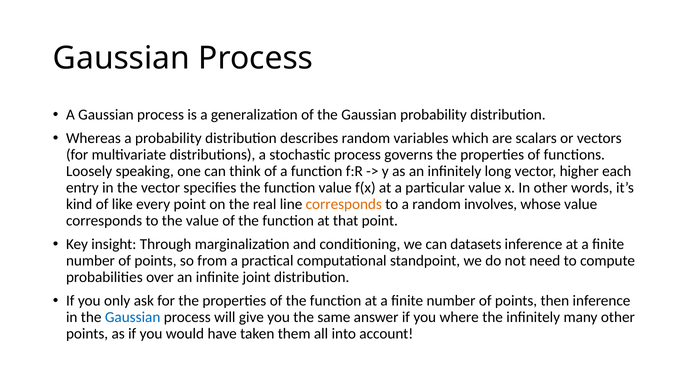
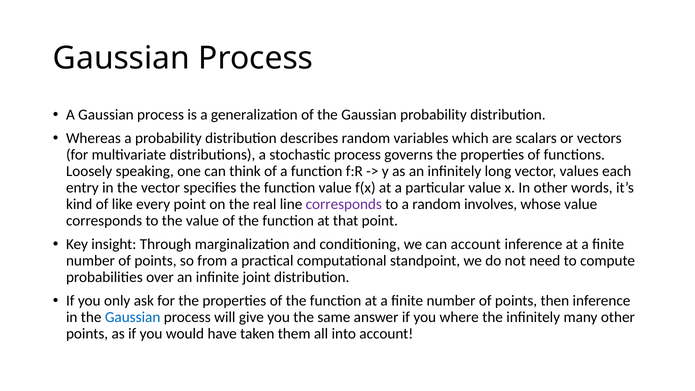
higher: higher -> values
corresponds at (344, 204) colour: orange -> purple
can datasets: datasets -> account
